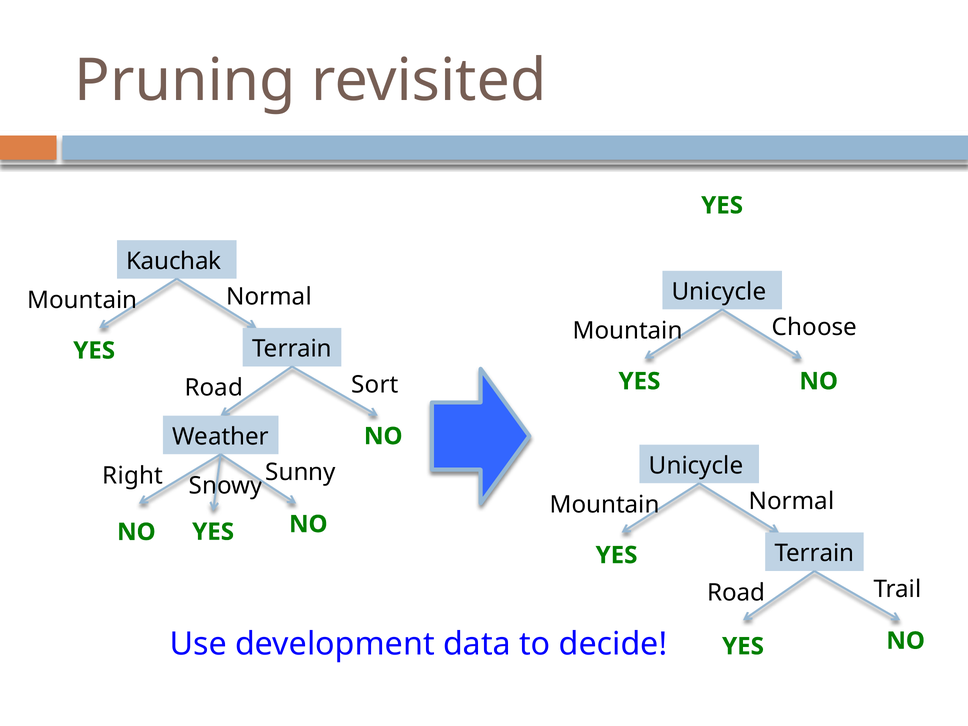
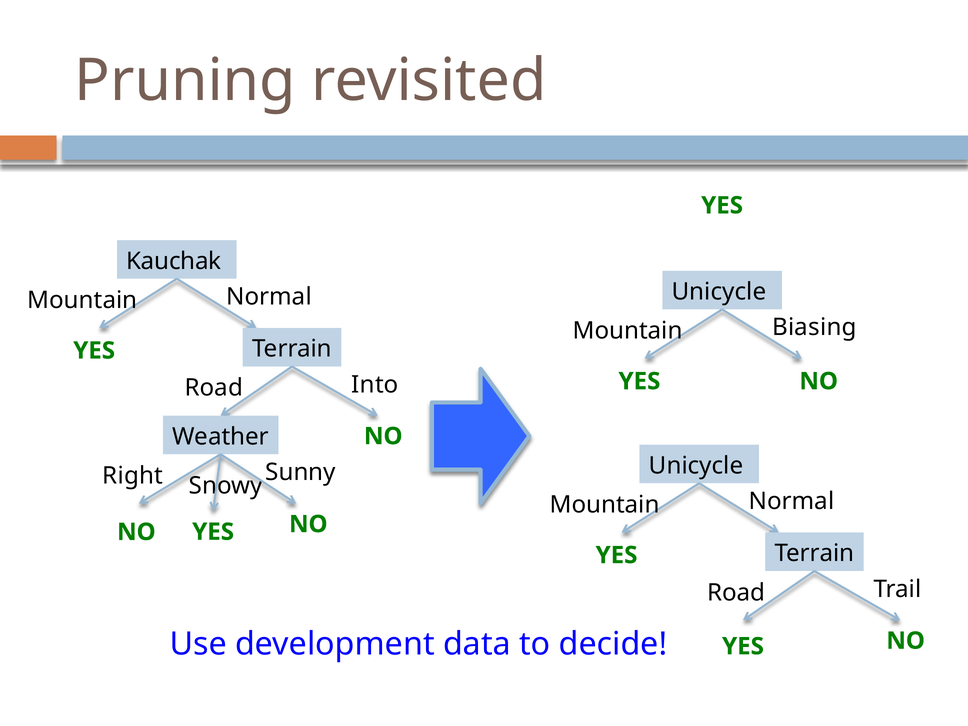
Choose: Choose -> Biasing
Sort: Sort -> Into
